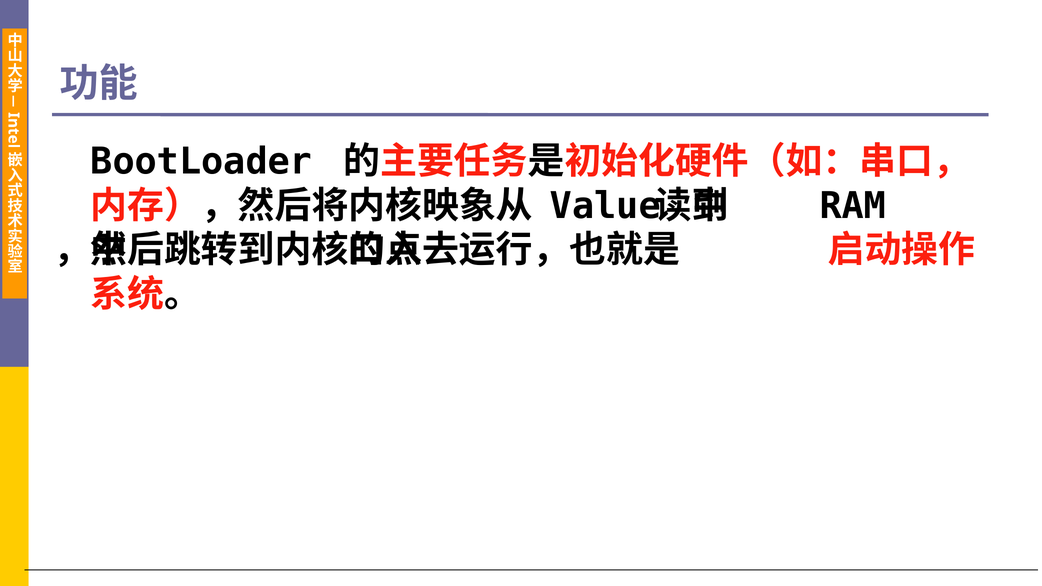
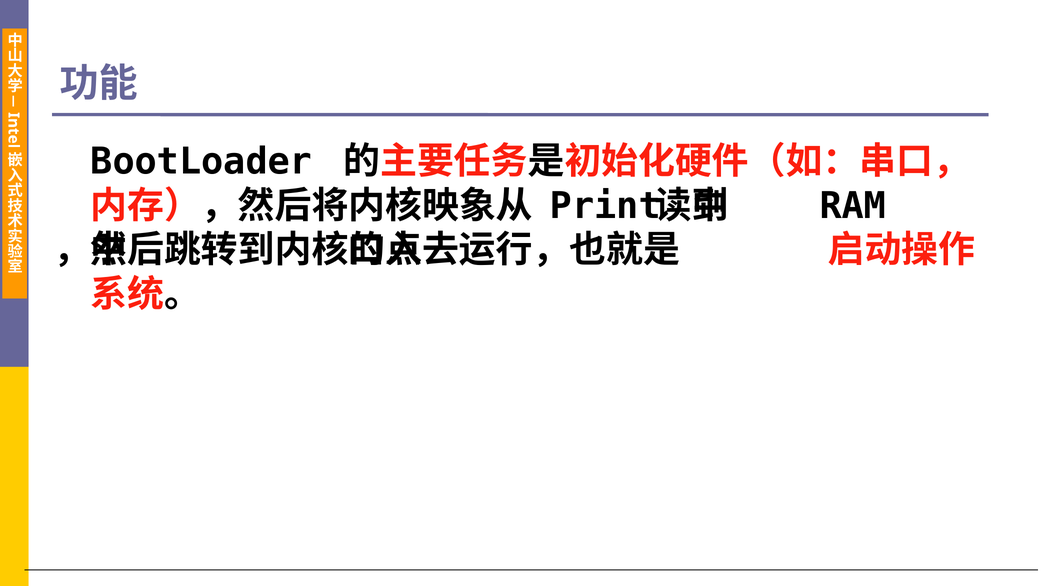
Value: Value -> Print
